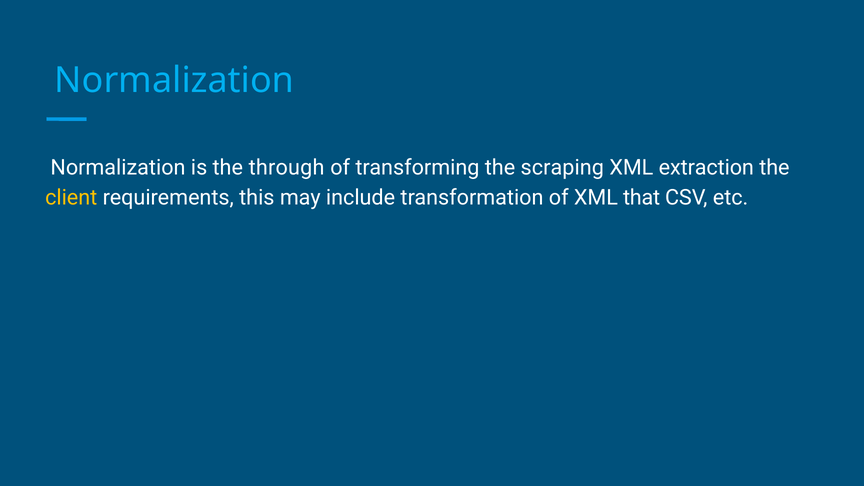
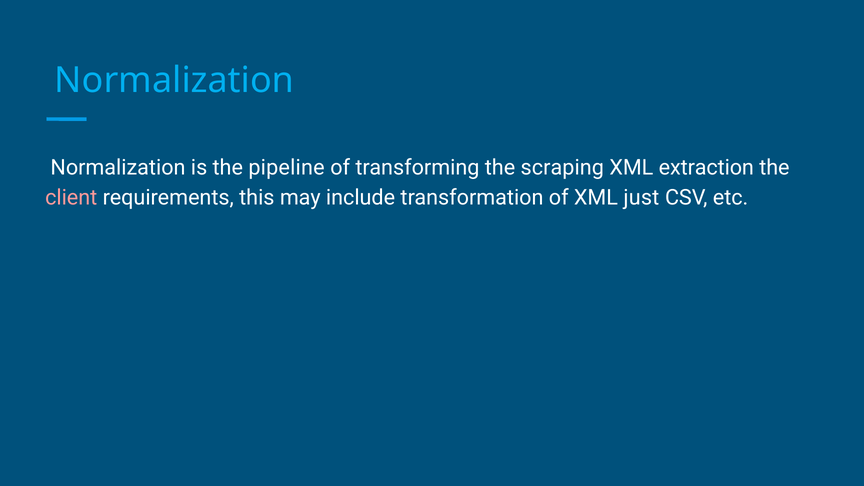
through: through -> pipeline
client colour: yellow -> pink
that: that -> just
